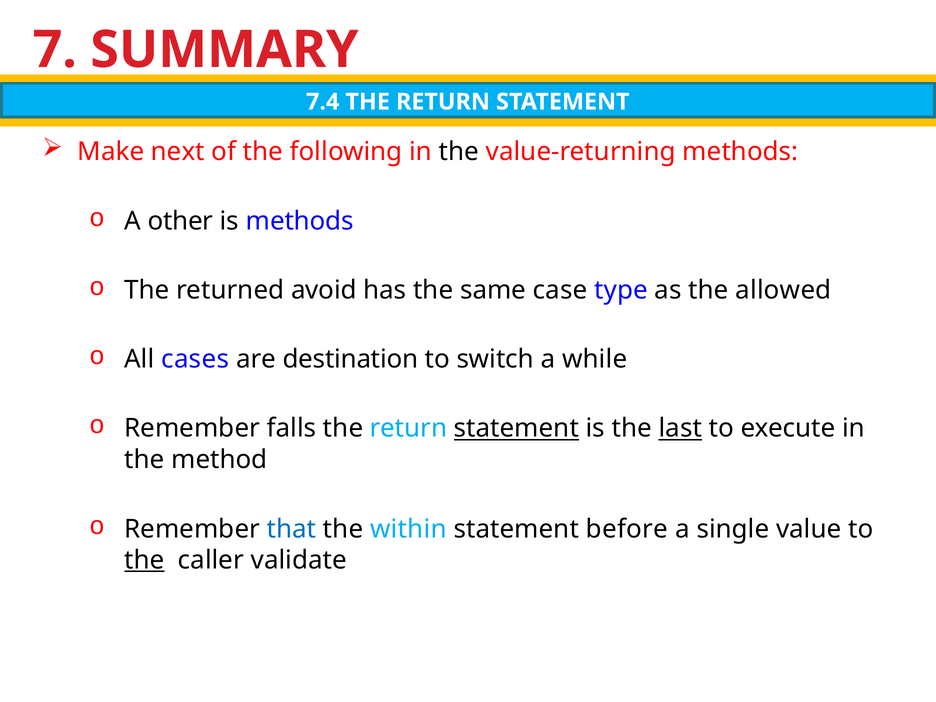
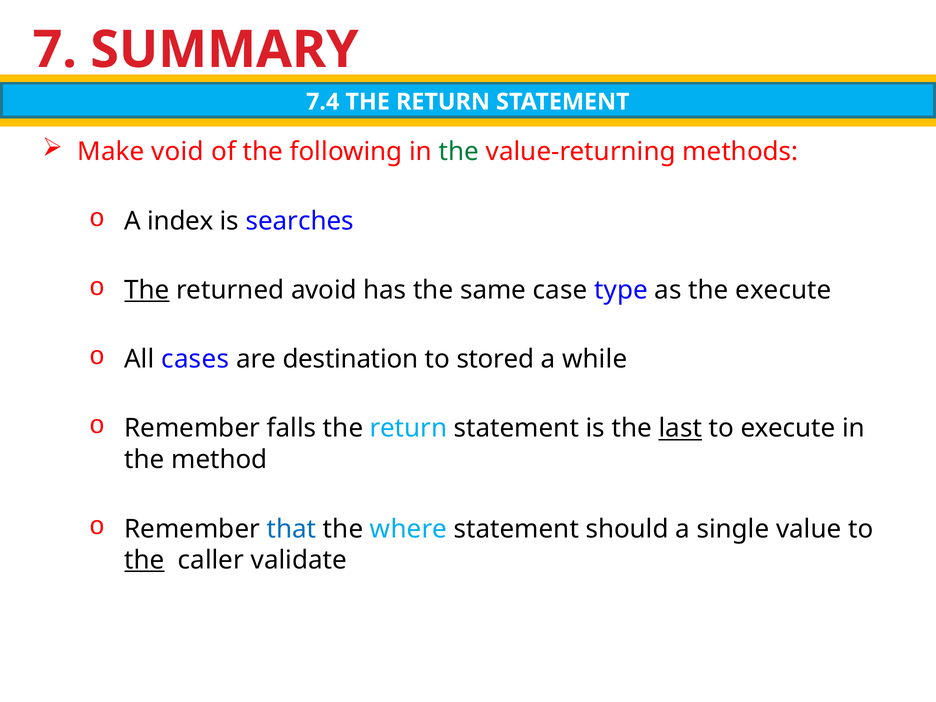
next: next -> void
the at (459, 152) colour: black -> green
other: other -> index
is methods: methods -> searches
The at (147, 290) underline: none -> present
the allowed: allowed -> execute
switch: switch -> stored
statement at (516, 428) underline: present -> none
within: within -> where
before: before -> should
